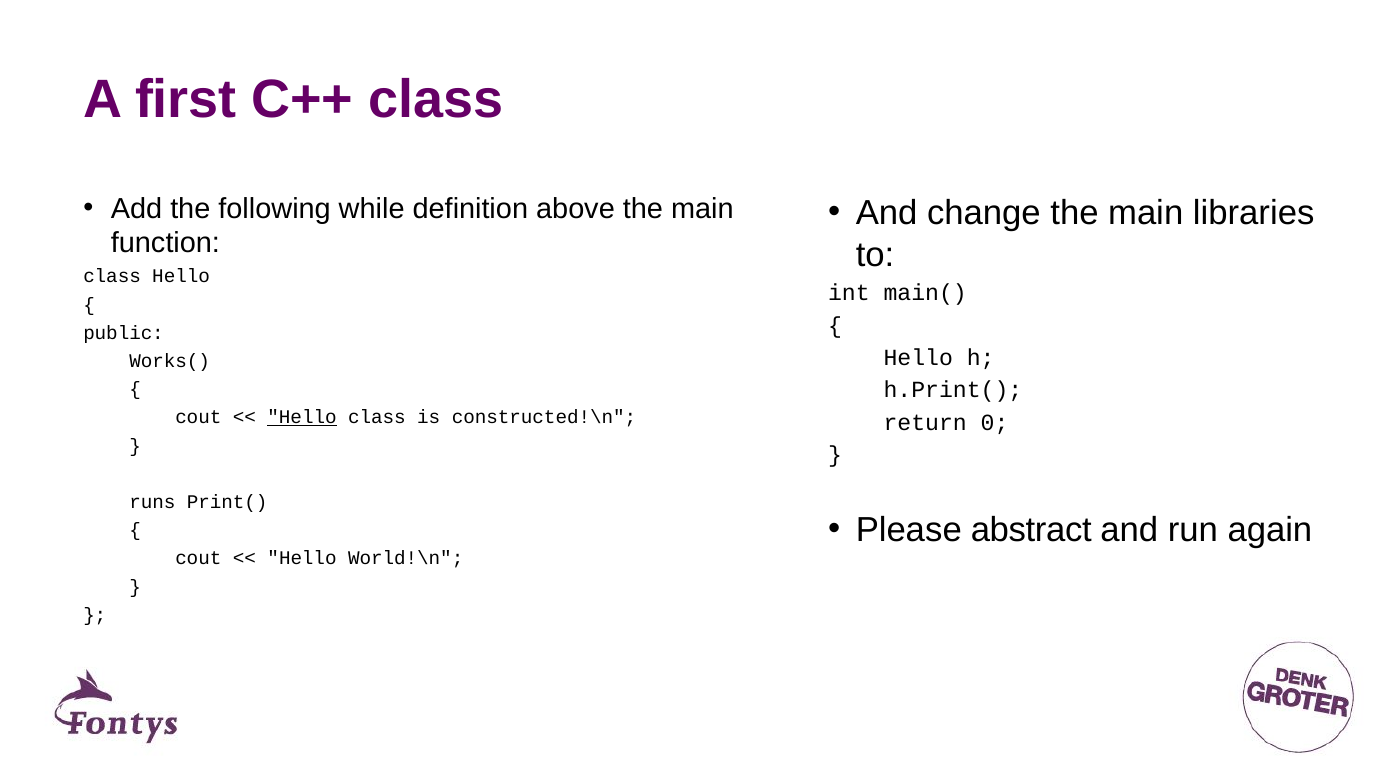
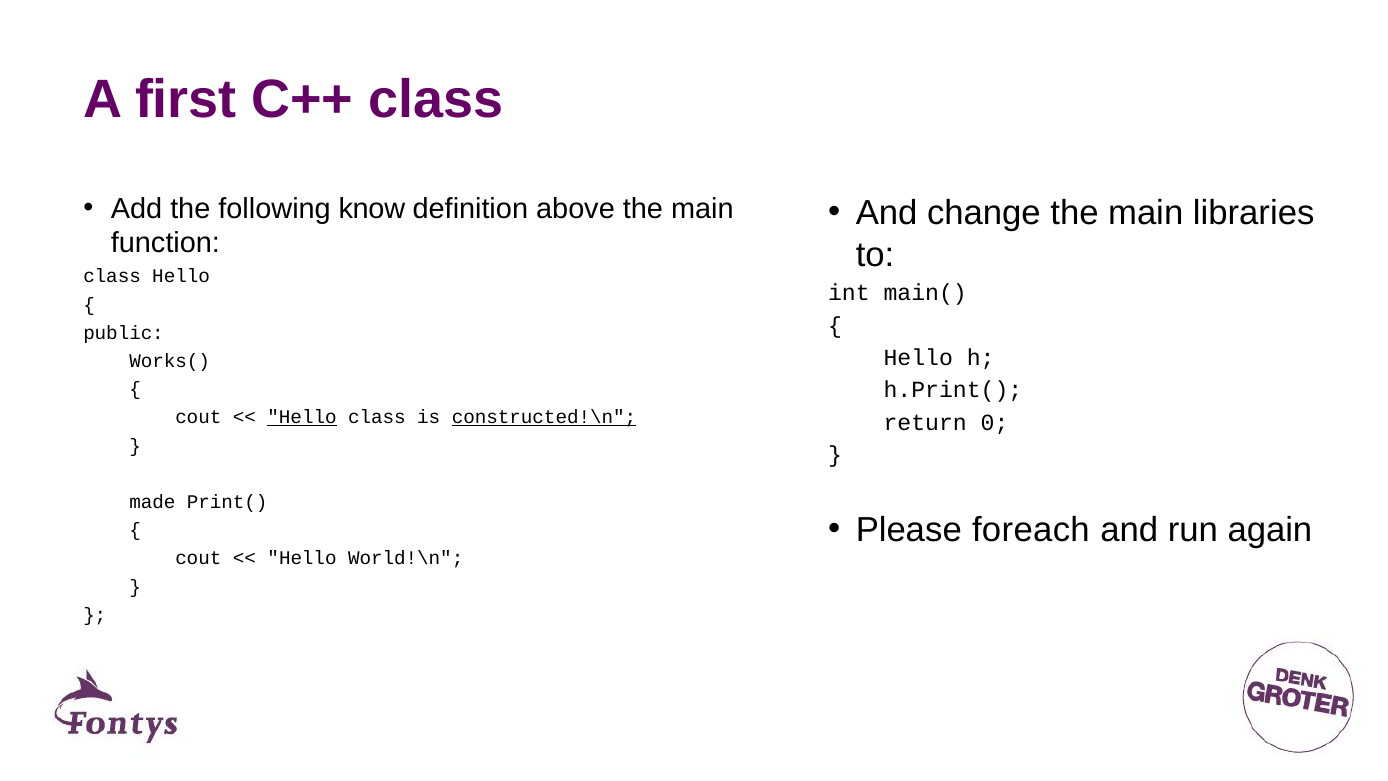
while: while -> know
constructed!\n underline: none -> present
runs: runs -> made
abstract: abstract -> foreach
